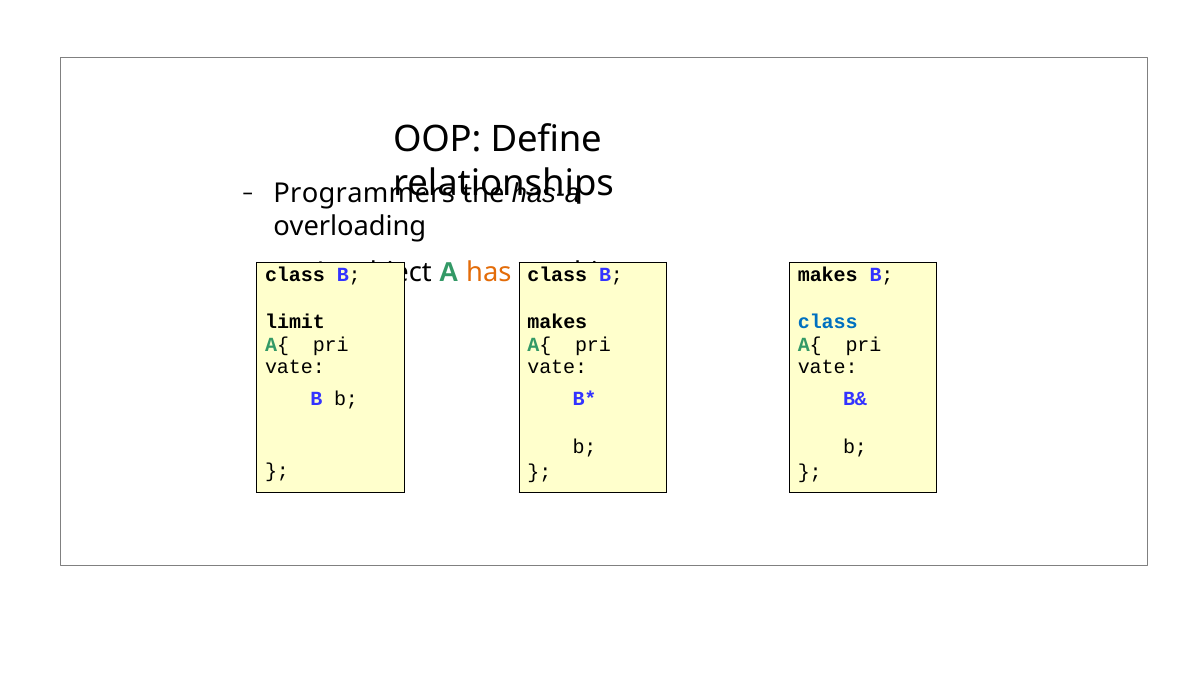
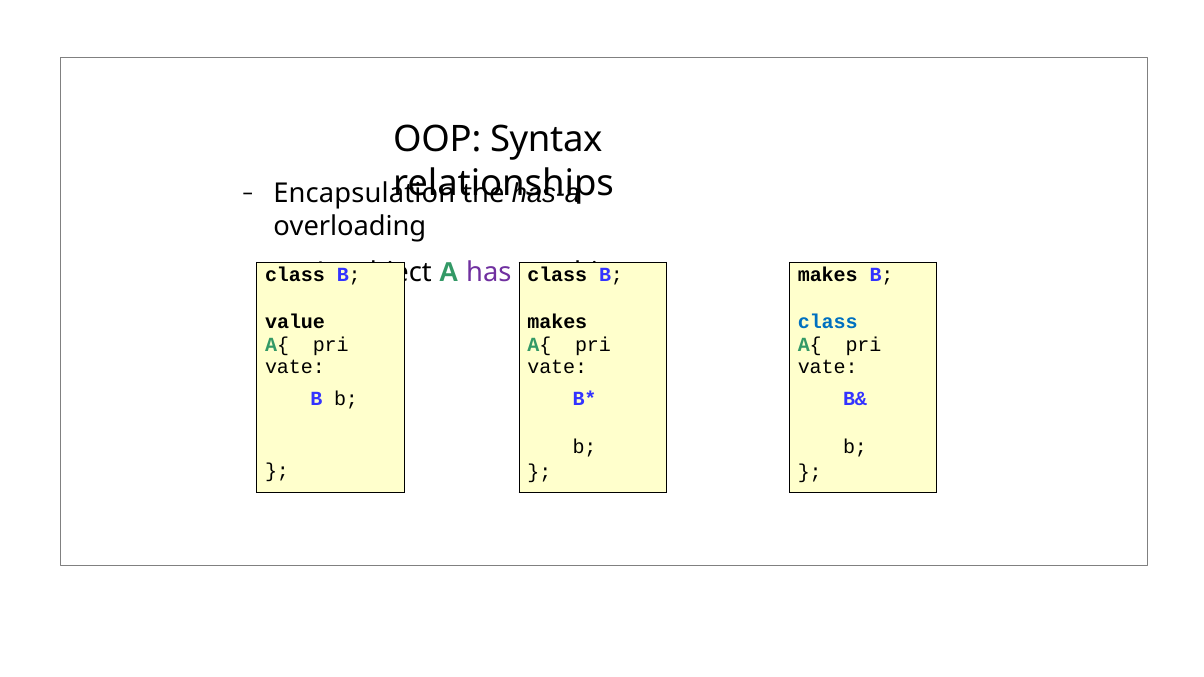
Define: Define -> Syntax
Programmers: Programmers -> Encapsulation
has colour: orange -> purple
limit: limit -> value
